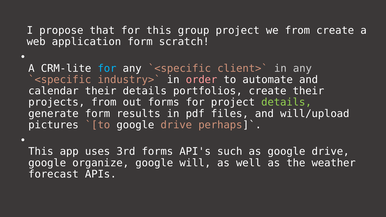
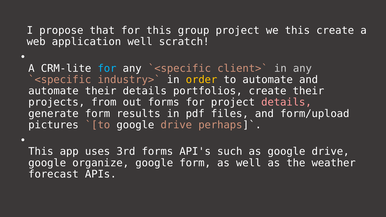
we from: from -> this
application form: form -> well
order colour: pink -> yellow
calendar at (53, 91): calendar -> automate
details at (286, 102) colour: light green -> pink
will/upload: will/upload -> form/upload
google will: will -> form
